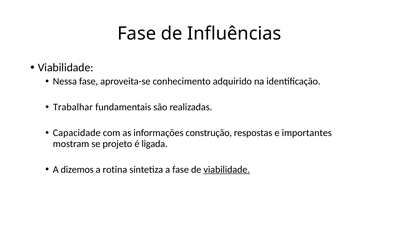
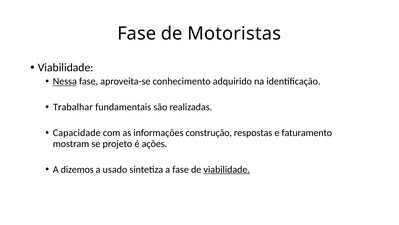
Influências: Influências -> Motoristas
Nessa underline: none -> present
importantes: importantes -> faturamento
ligada: ligada -> ações
rotina: rotina -> usado
